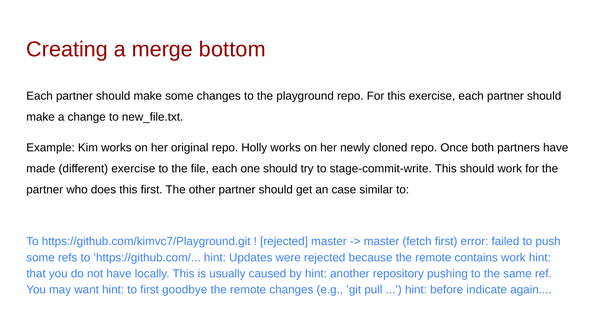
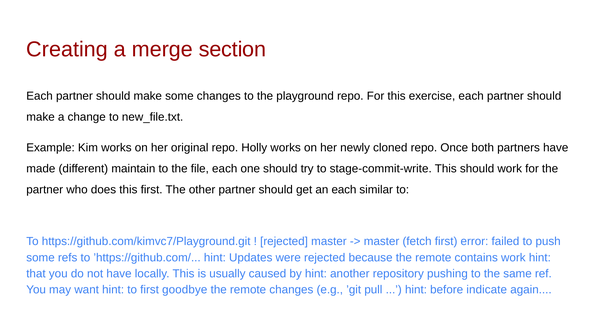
bottom: bottom -> section
different exercise: exercise -> maintain
an case: case -> each
